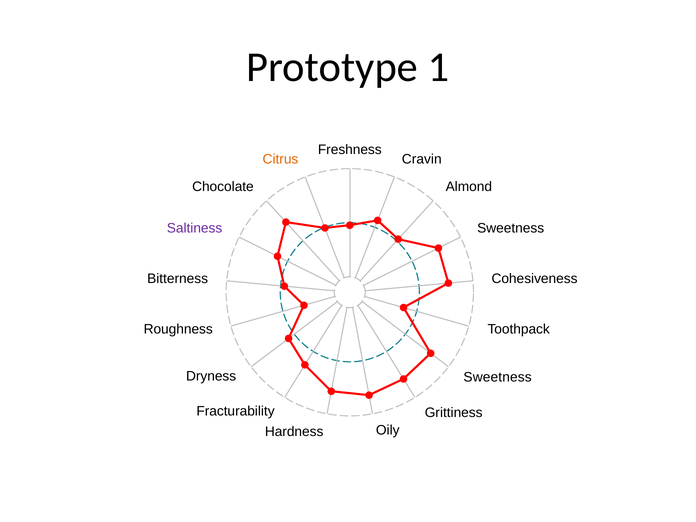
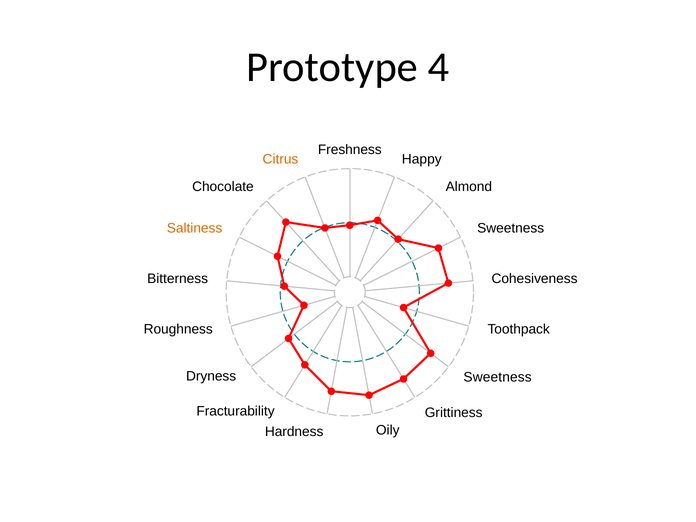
1: 1 -> 4
Cravin: Cravin -> Happy
Saltiness colour: purple -> orange
